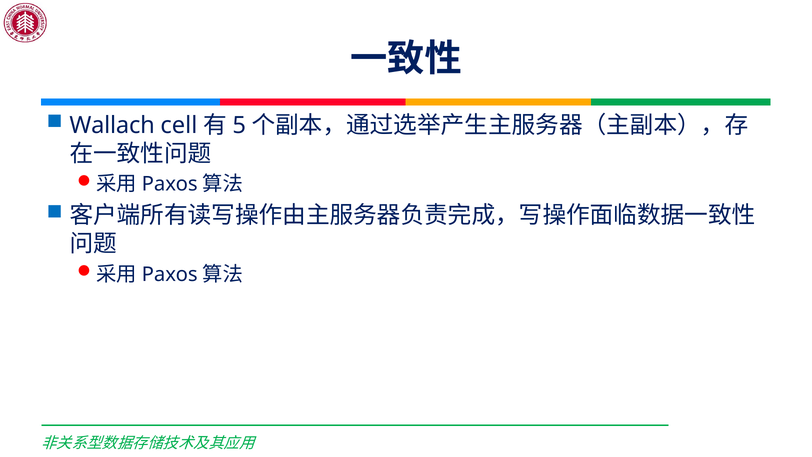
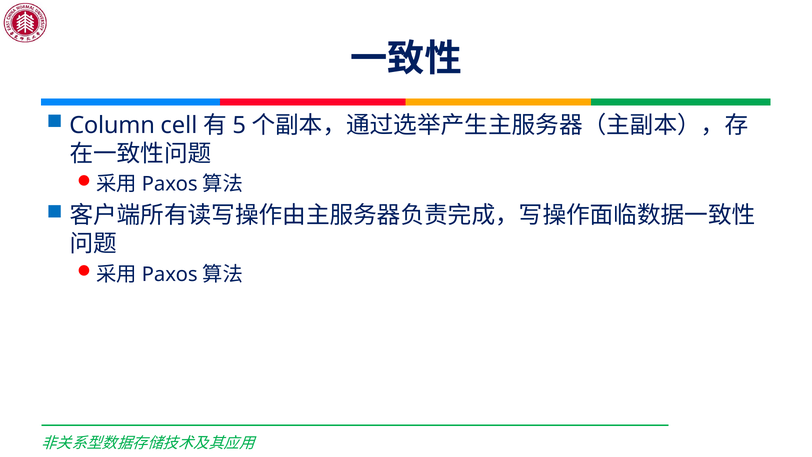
Wallach: Wallach -> Column
